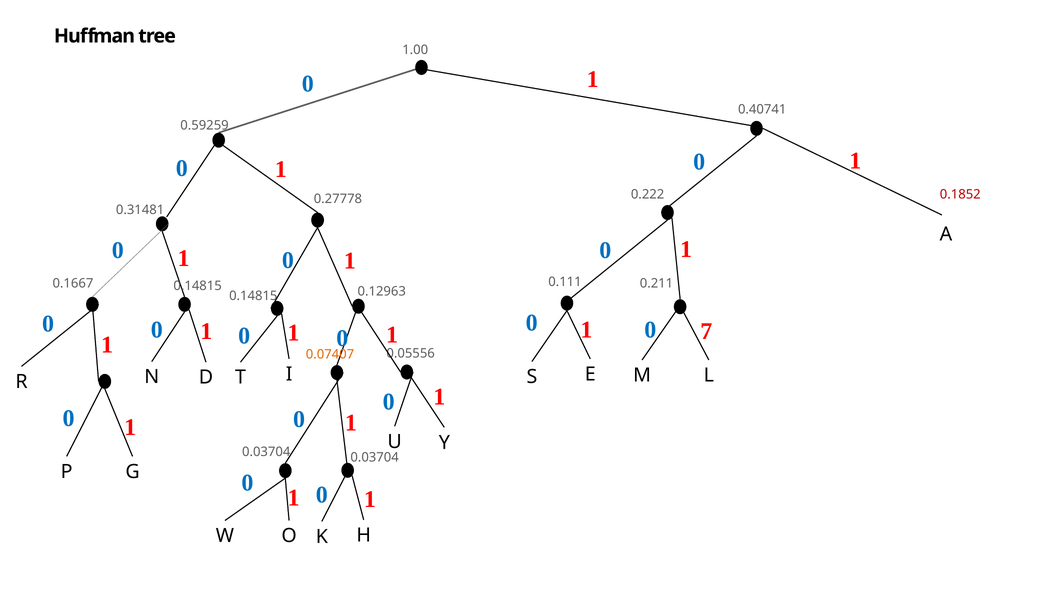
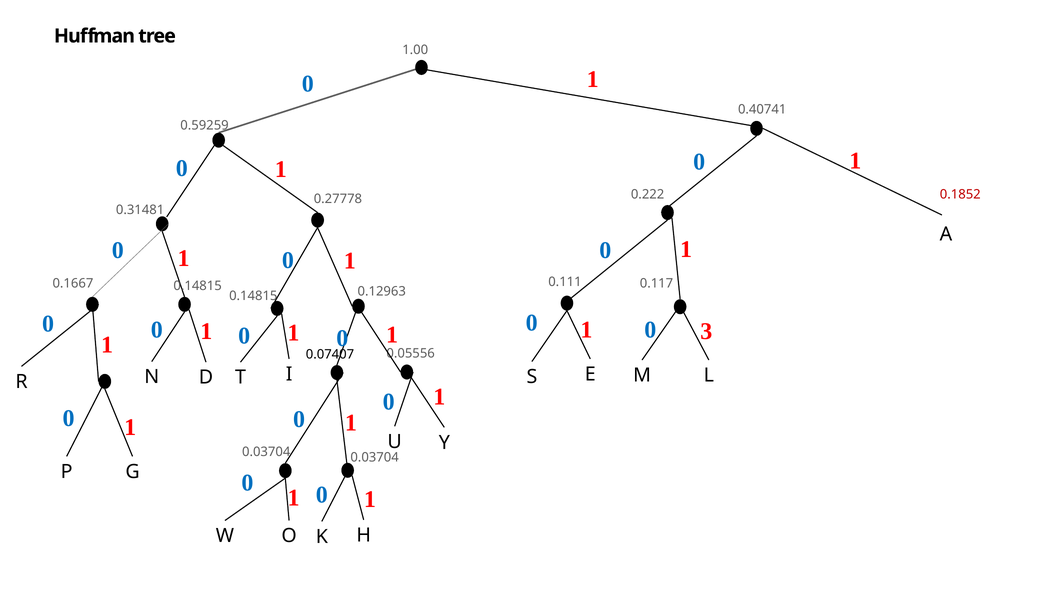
0.211: 0.211 -> 0.117
7: 7 -> 3
0.07407 colour: orange -> black
